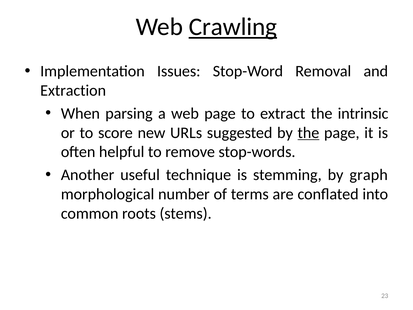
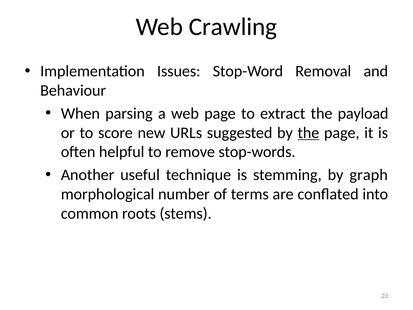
Crawling underline: present -> none
Extraction: Extraction -> Behaviour
intrinsic: intrinsic -> payload
